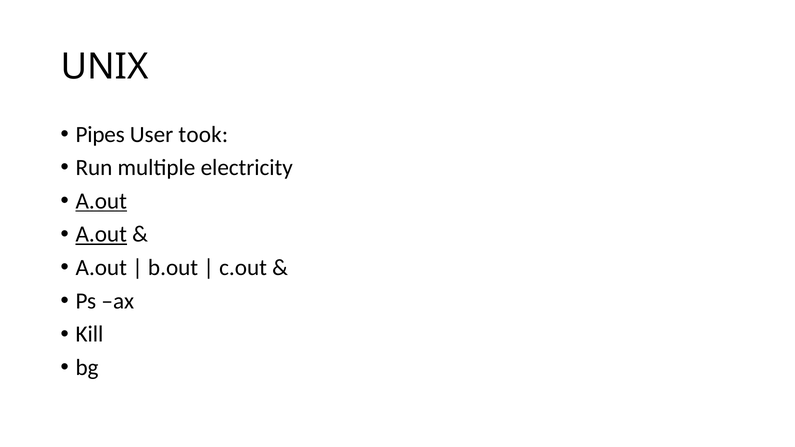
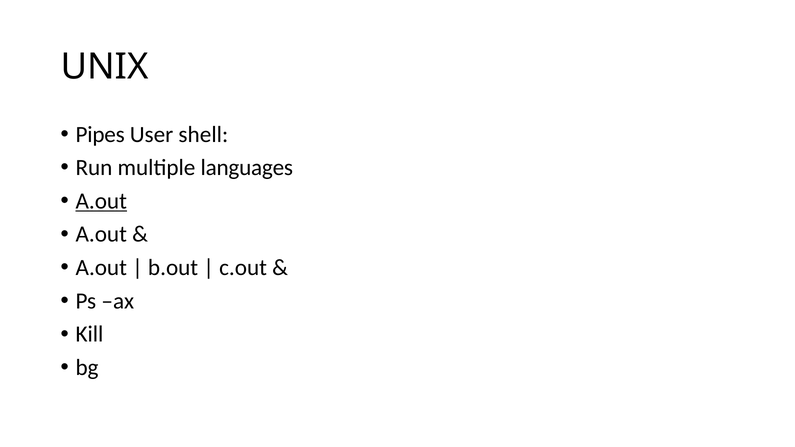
took: took -> shell
electricity: electricity -> languages
A.out at (101, 234) underline: present -> none
